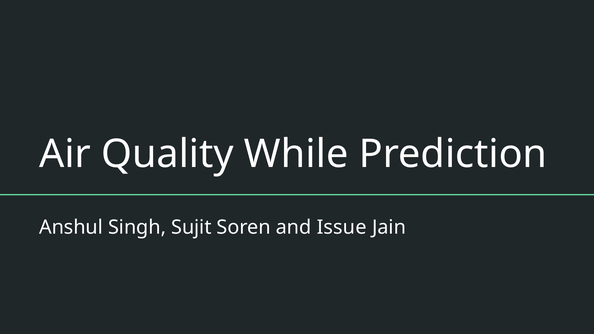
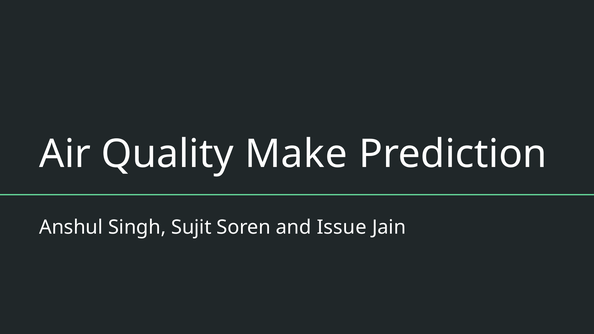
While: While -> Make
